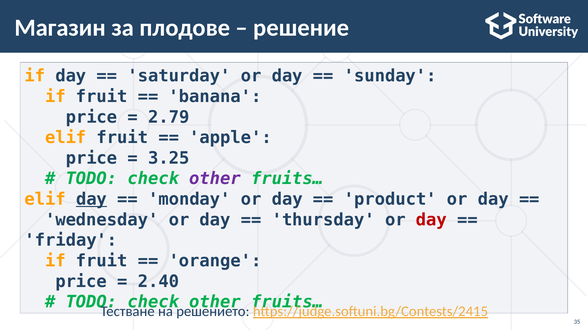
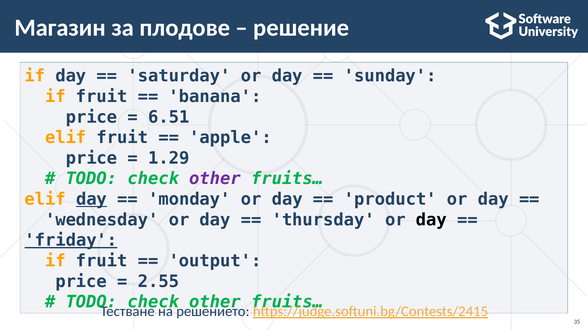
2.79: 2.79 -> 6.51
3.25: 3.25 -> 1.29
day at (431, 220) colour: red -> black
friday underline: none -> present
orange: orange -> output
2.40: 2.40 -> 2.55
